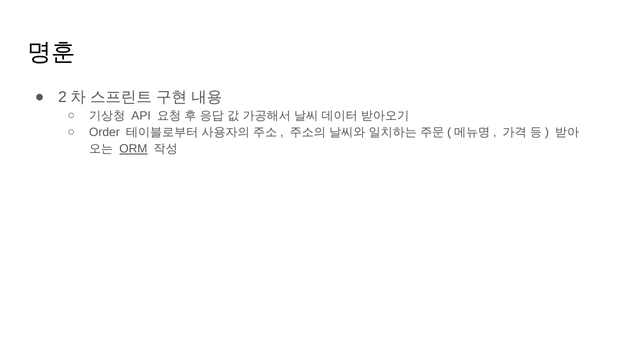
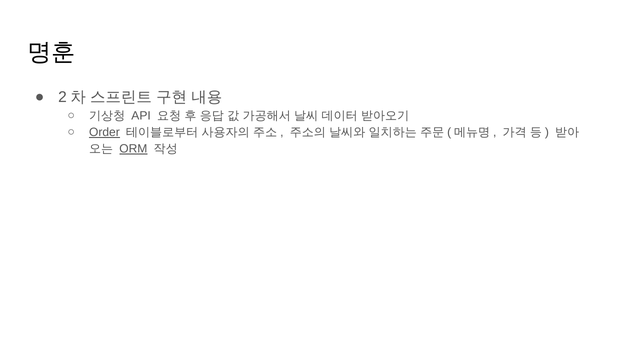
Order underline: none -> present
